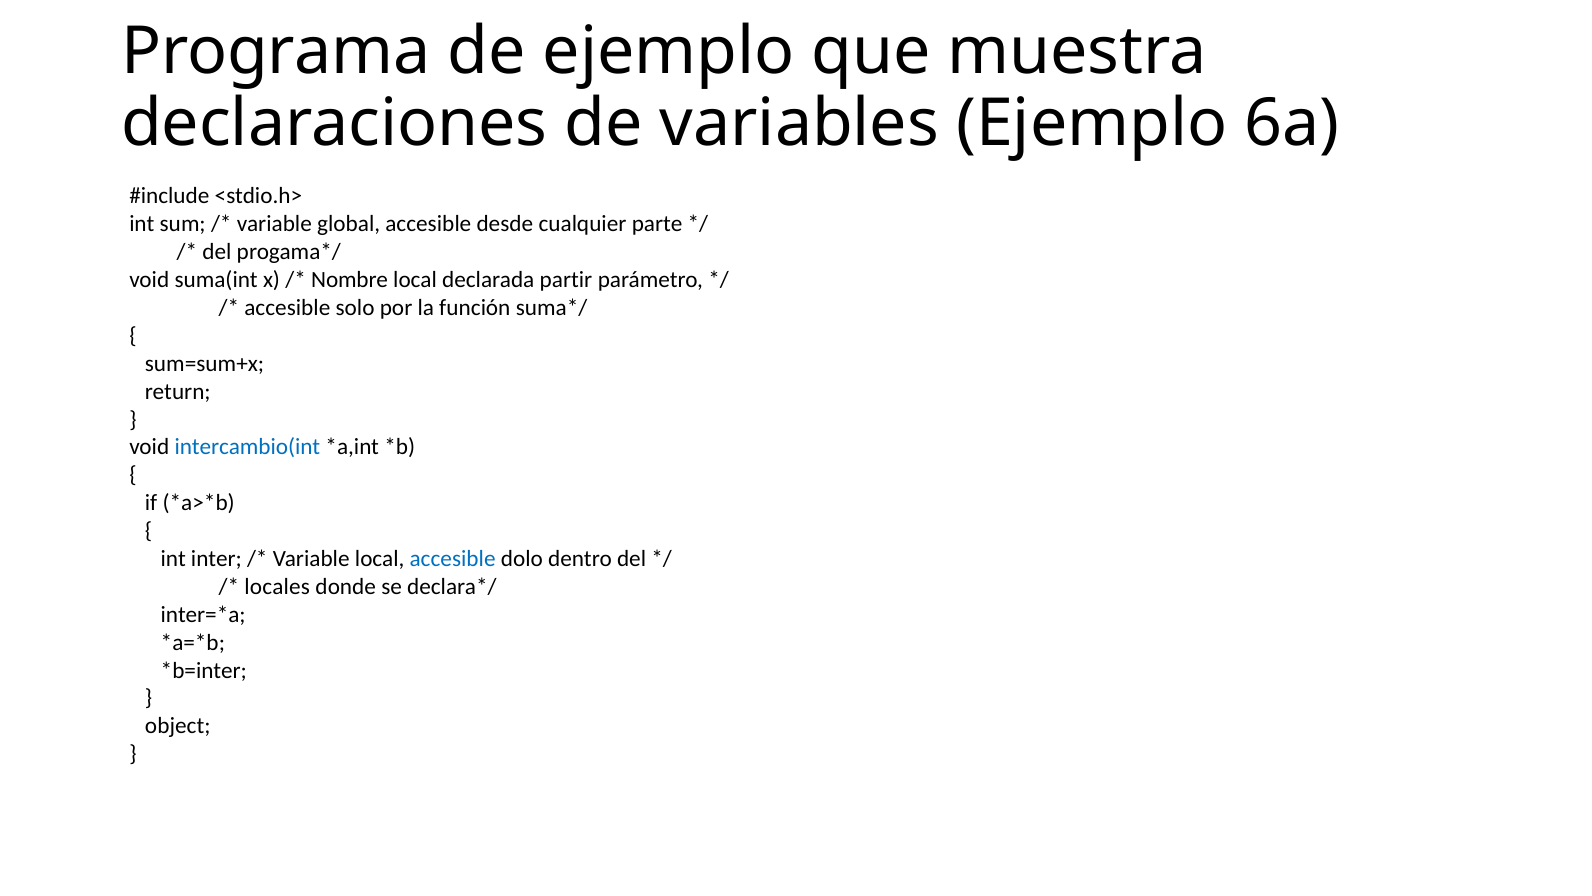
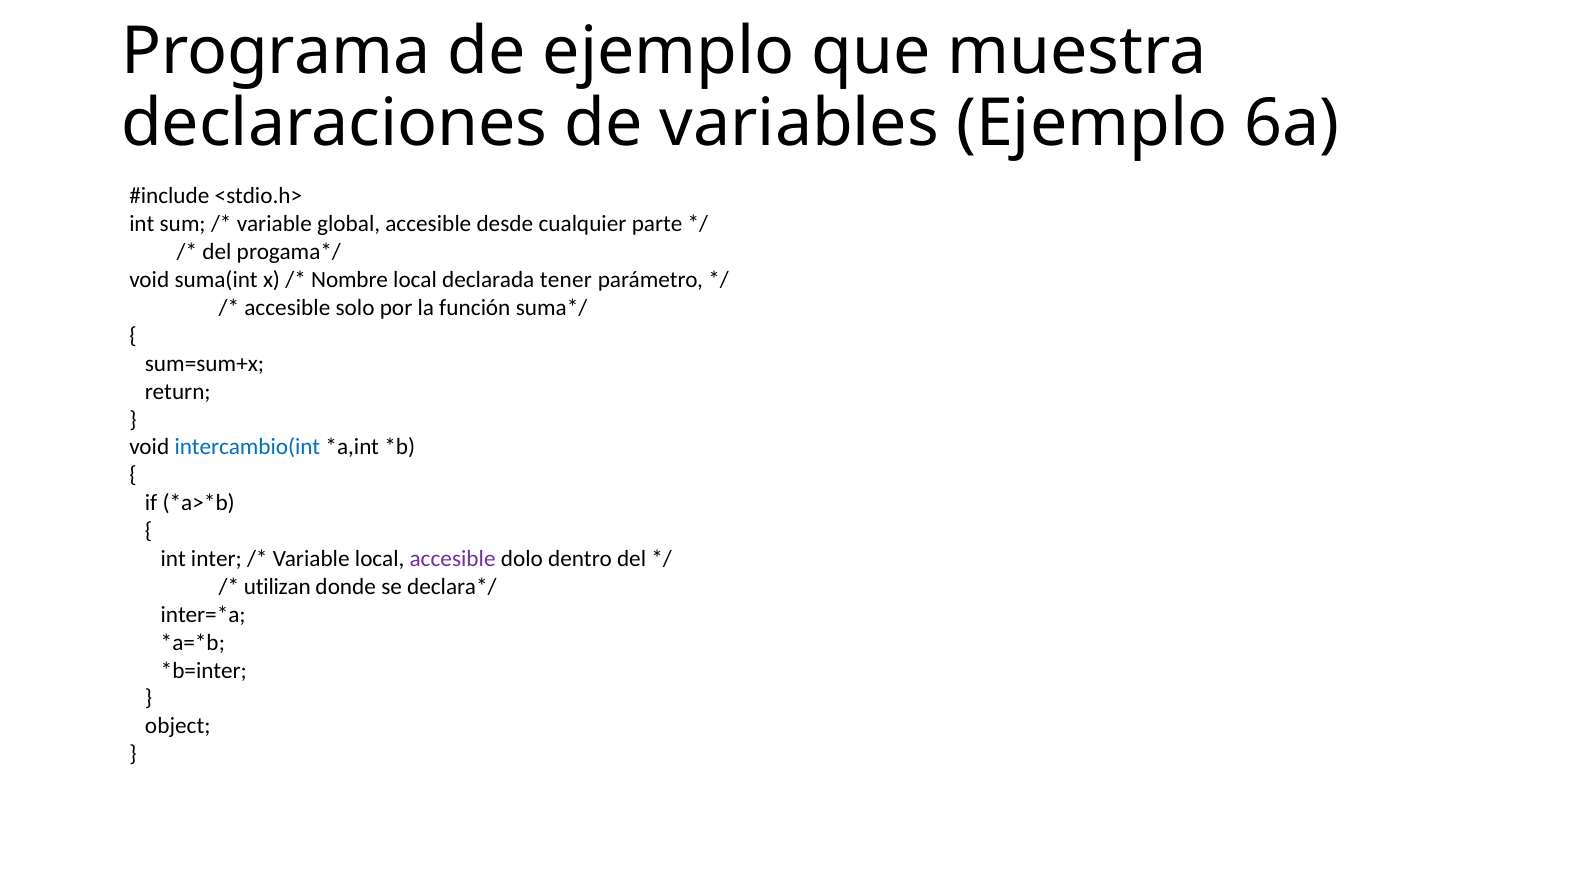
partir: partir -> tener
accesible at (453, 559) colour: blue -> purple
locales: locales -> utilizan
